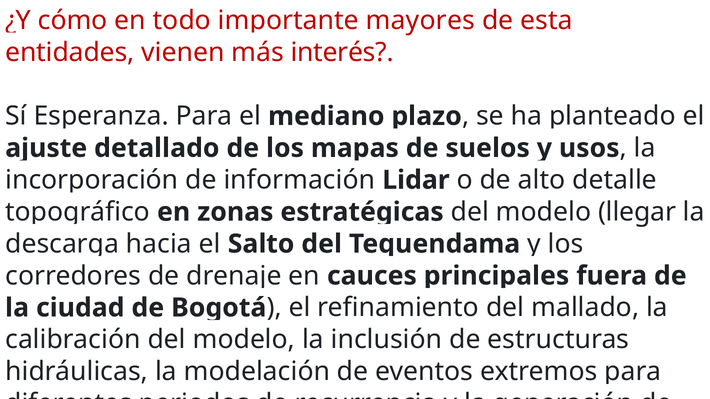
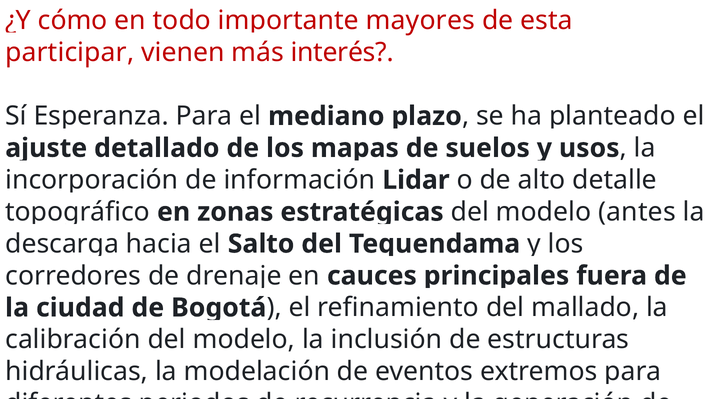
entidades: entidades -> participar
llegar: llegar -> antes
